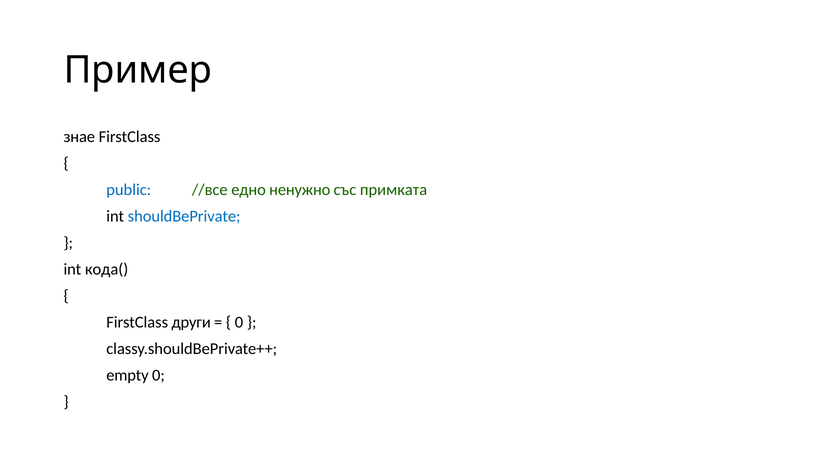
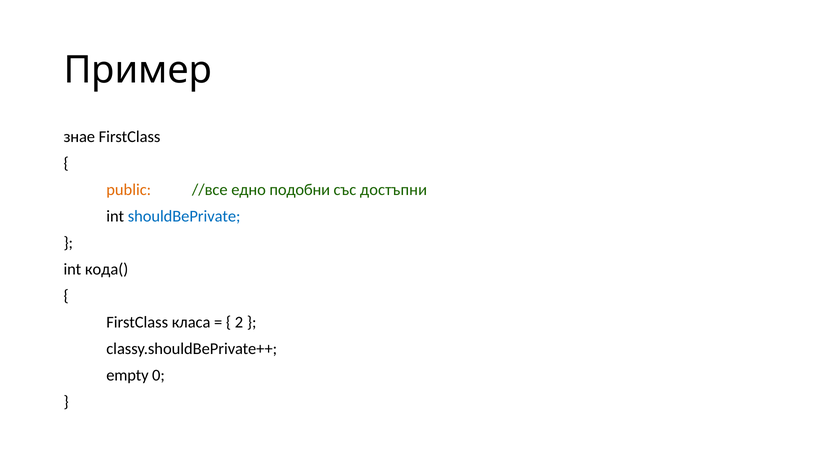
public colour: blue -> orange
ненужно: ненужно -> подобни
примката: примката -> достъпни
други: други -> класа
0 at (239, 322): 0 -> 2
